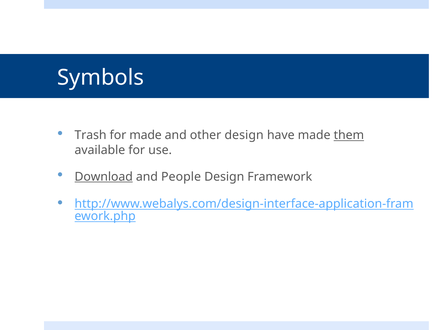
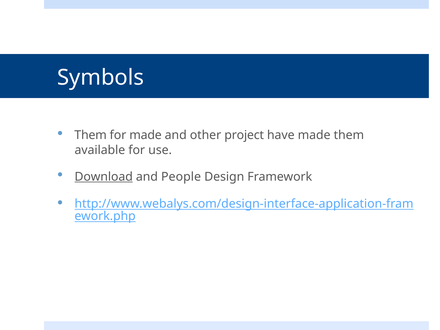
Trash at (91, 135): Trash -> Them
other design: design -> project
them at (349, 135) underline: present -> none
